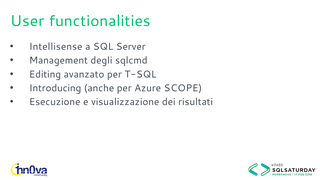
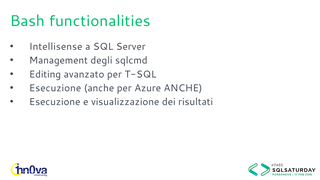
User: User -> Bash
Introducing at (55, 88): Introducing -> Esecuzione
Azure SCOPE: SCOPE -> ANCHE
